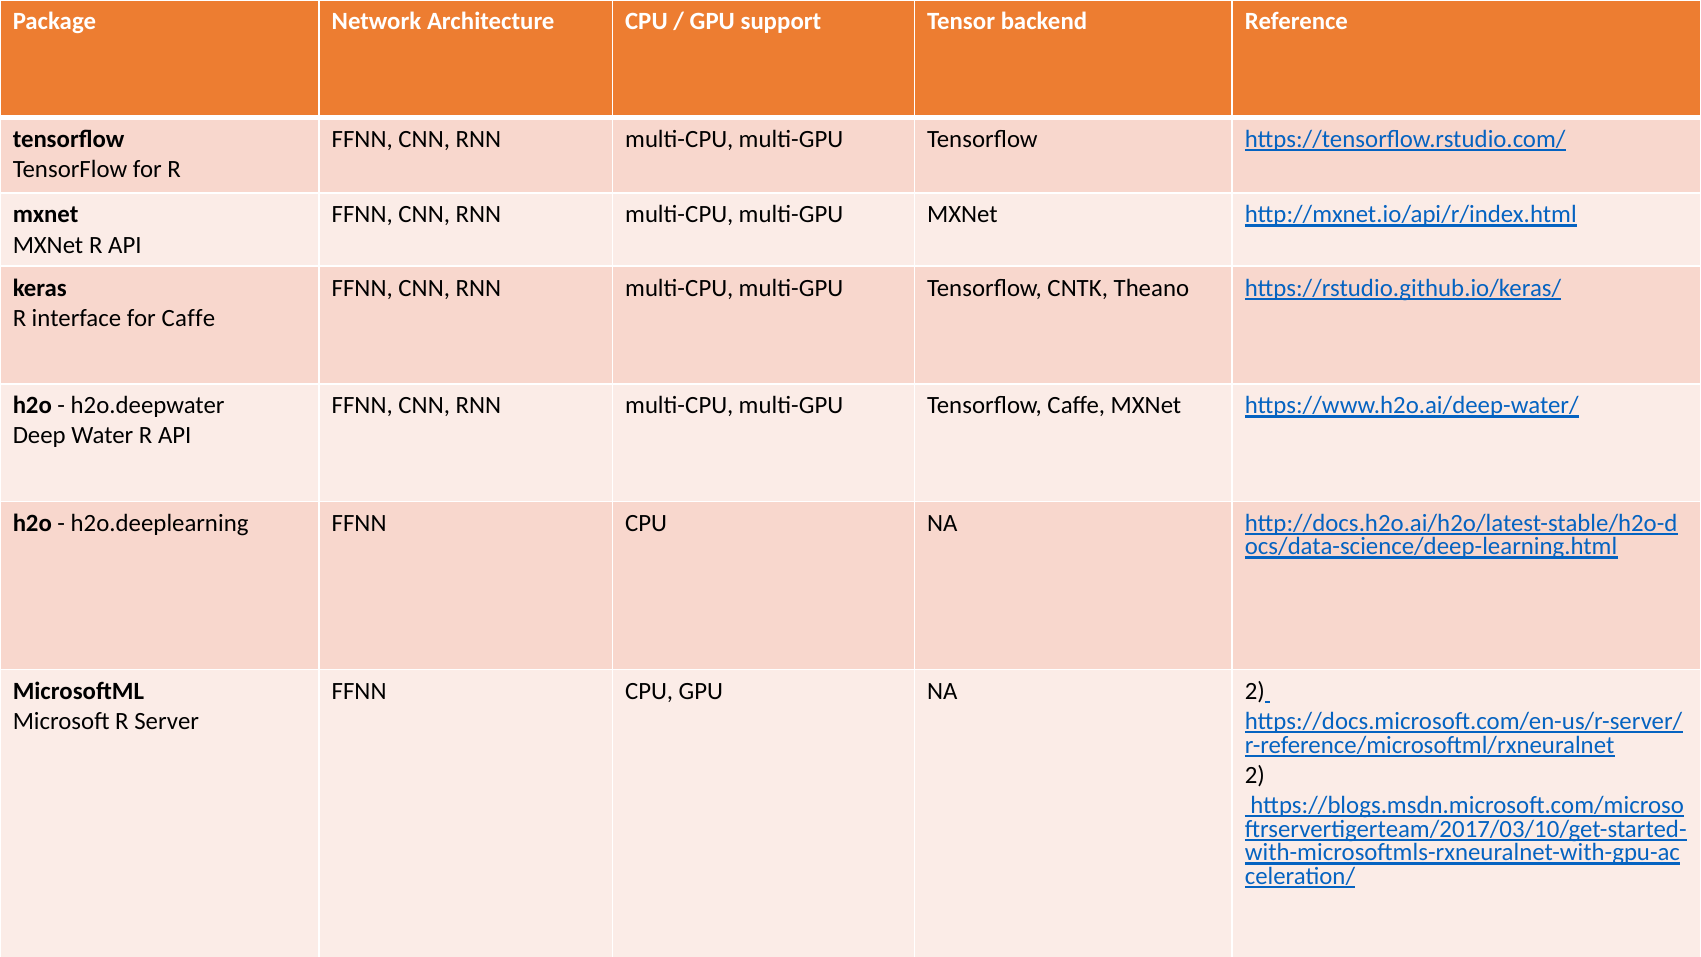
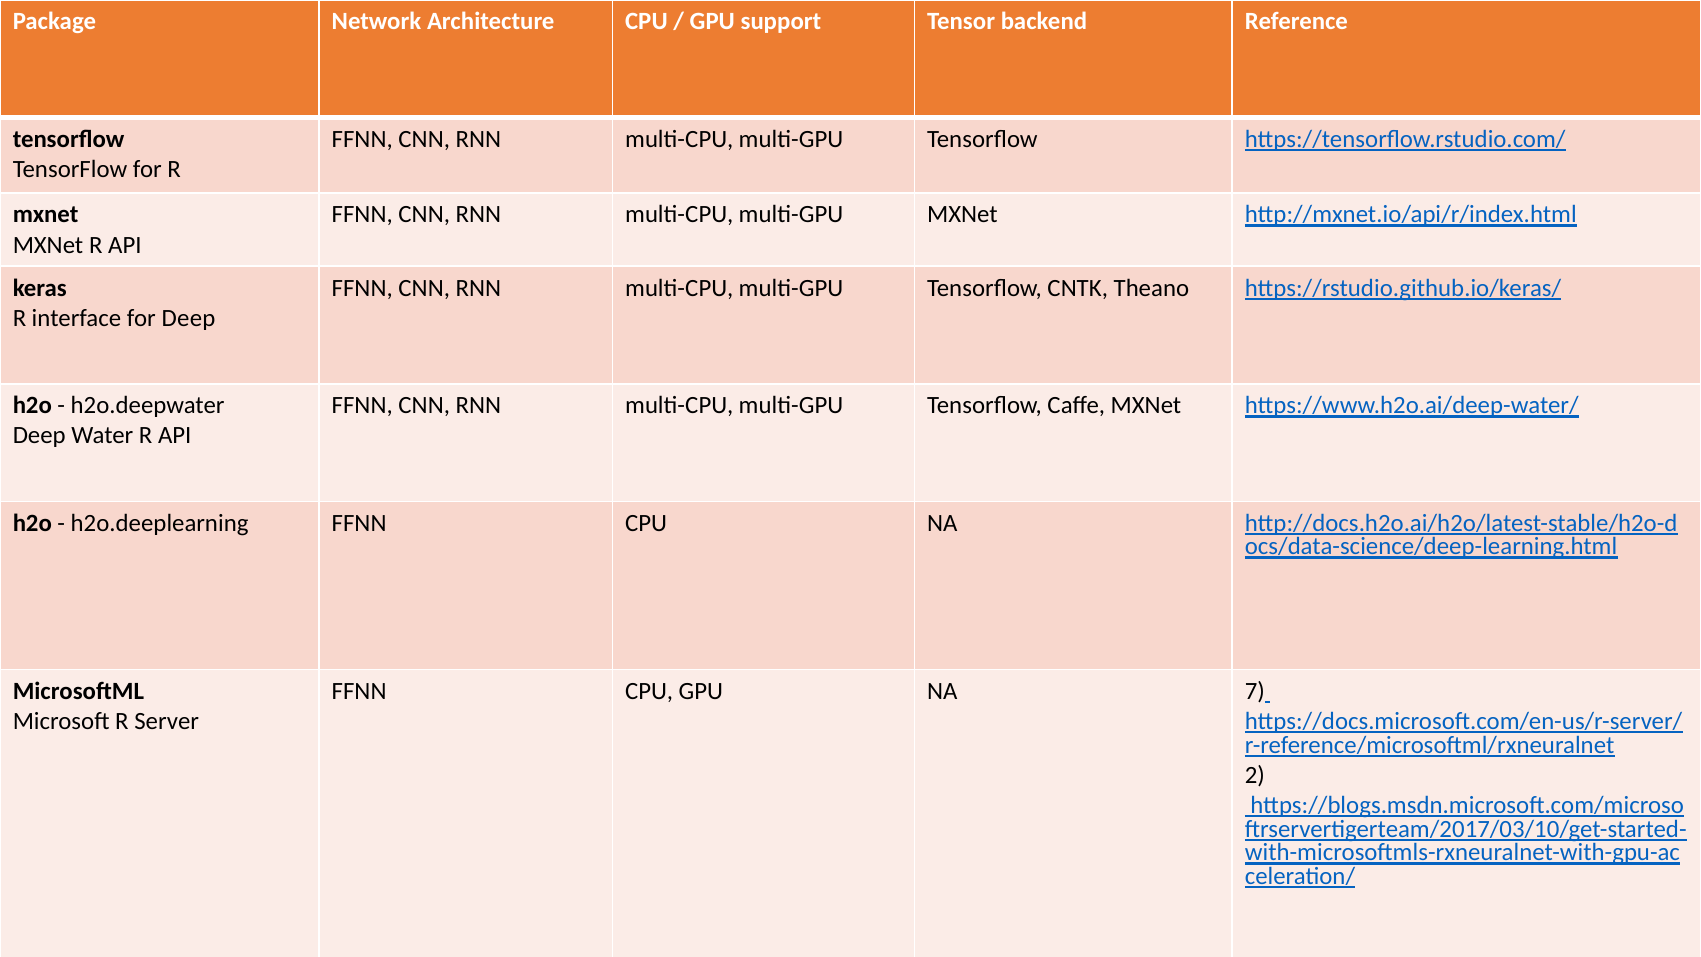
for Caffe: Caffe -> Deep
NA 2: 2 -> 7
